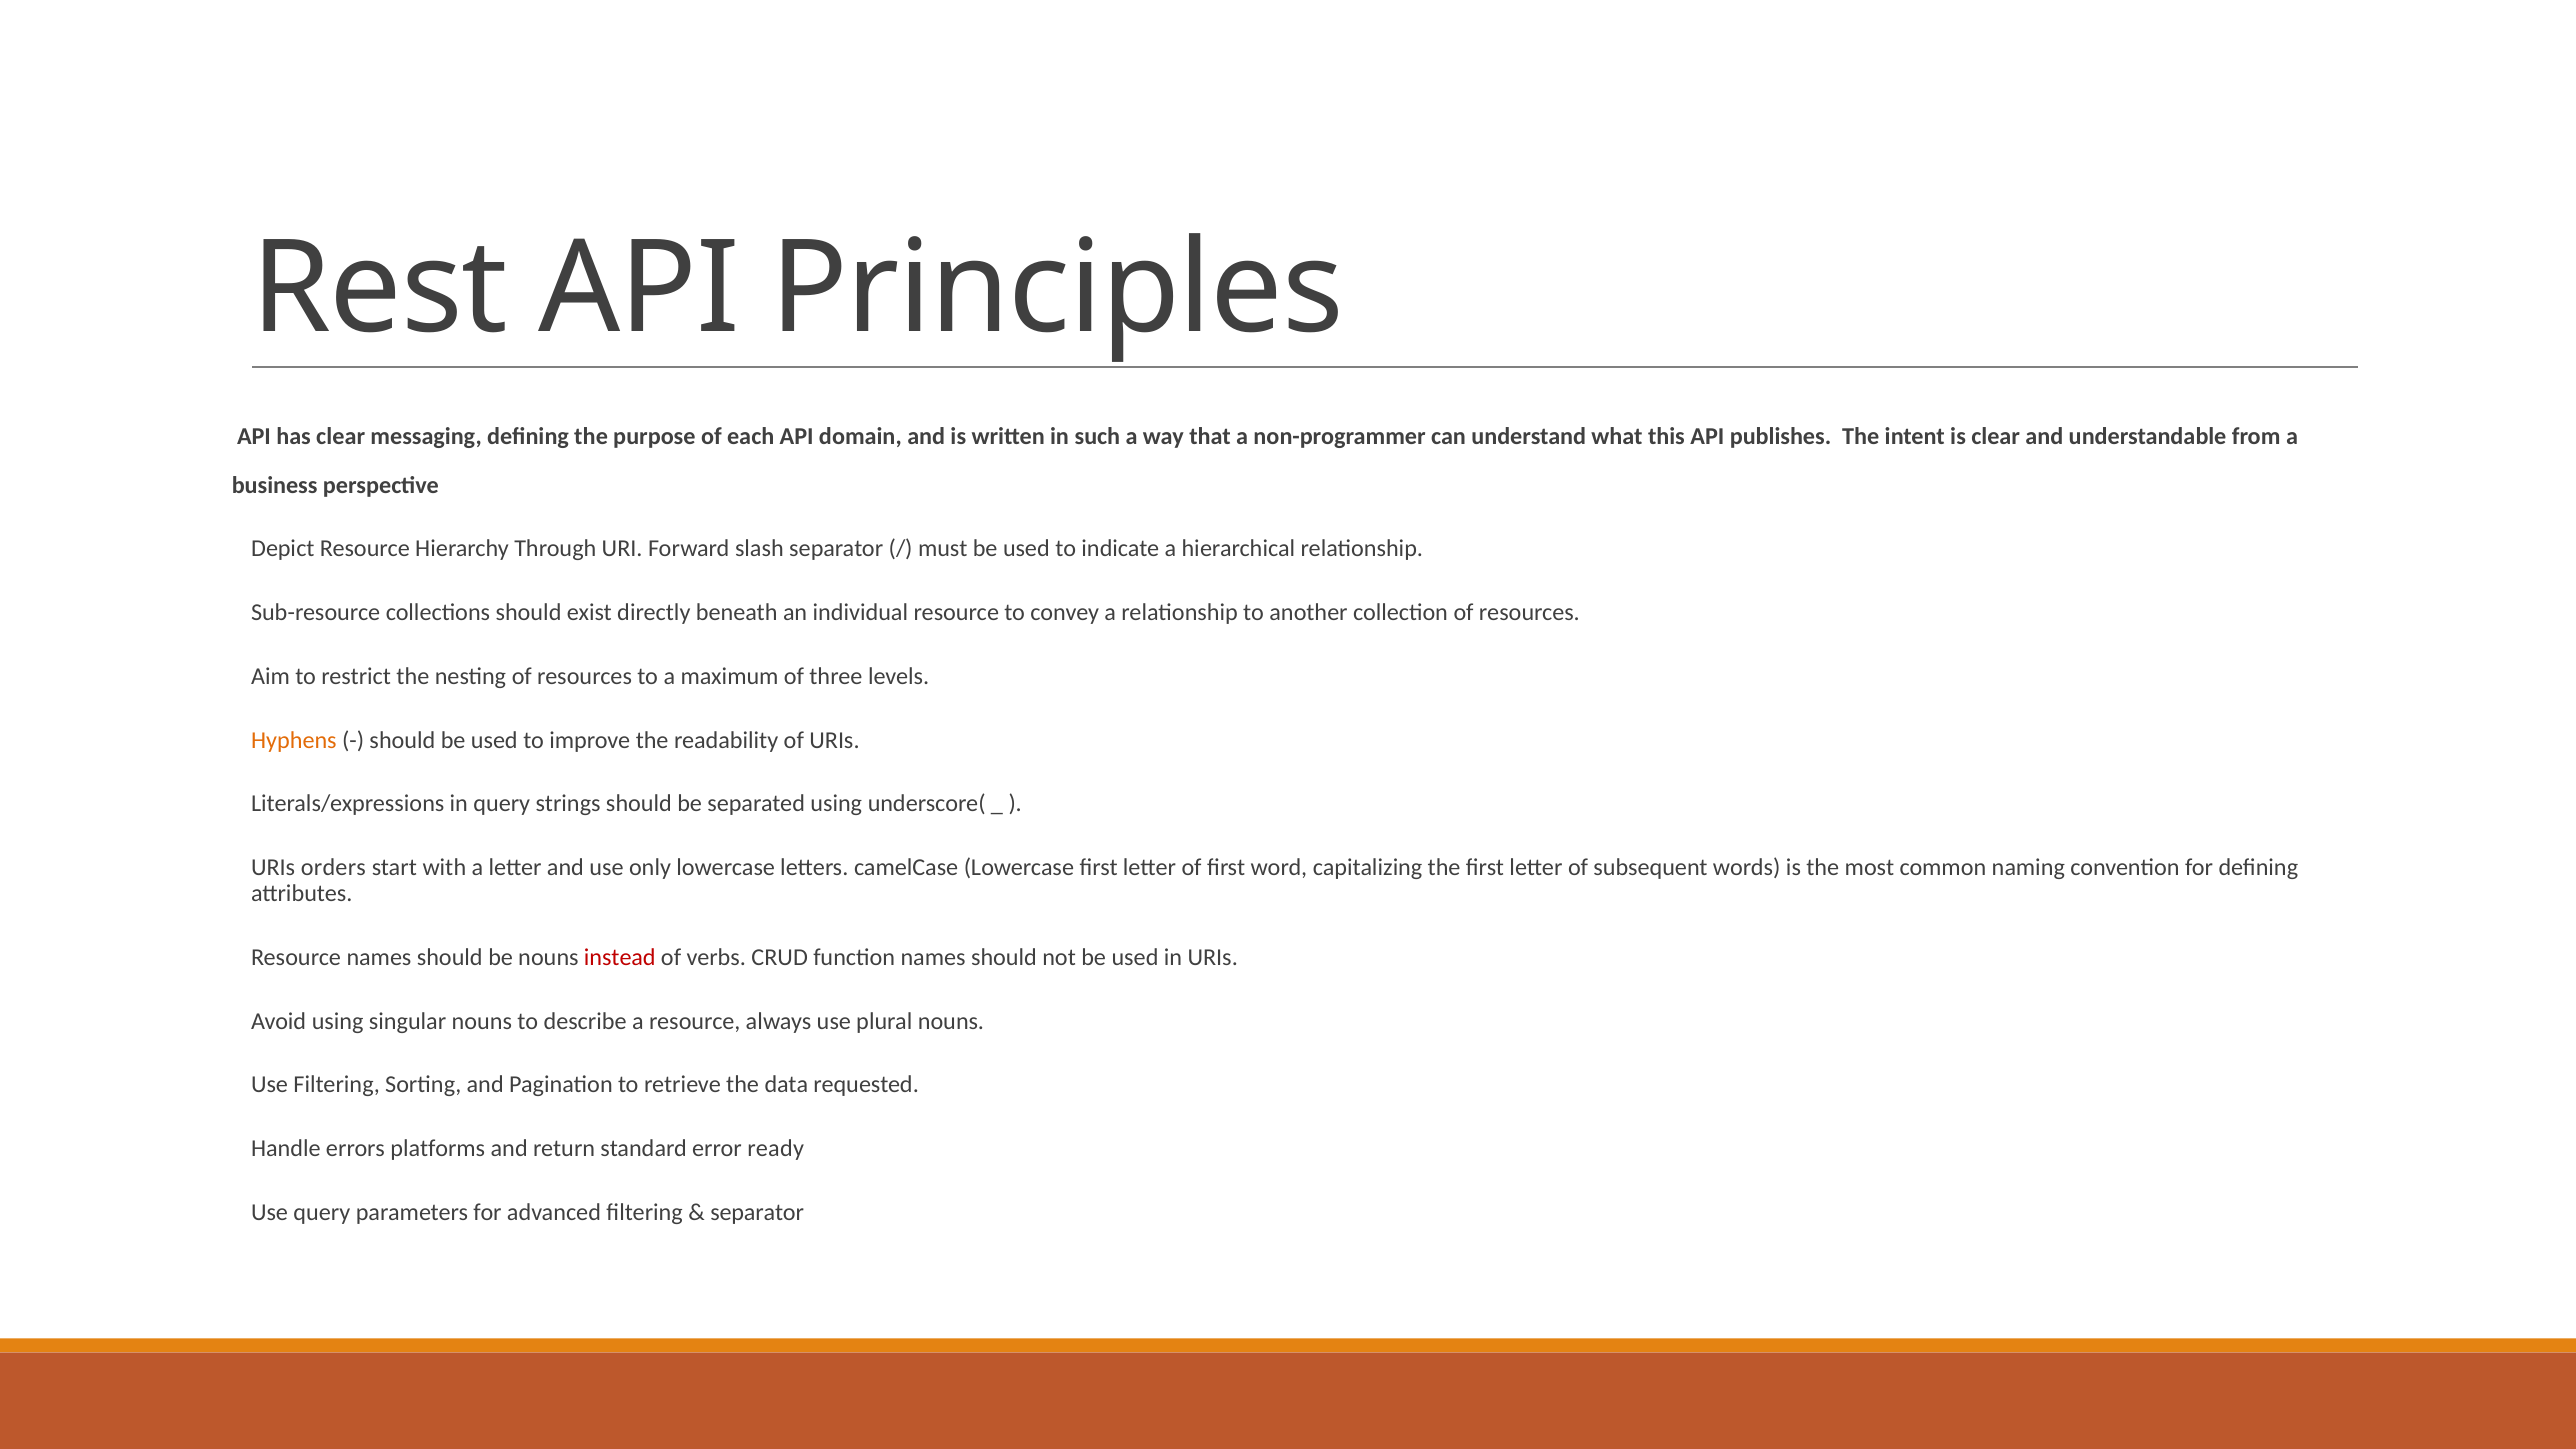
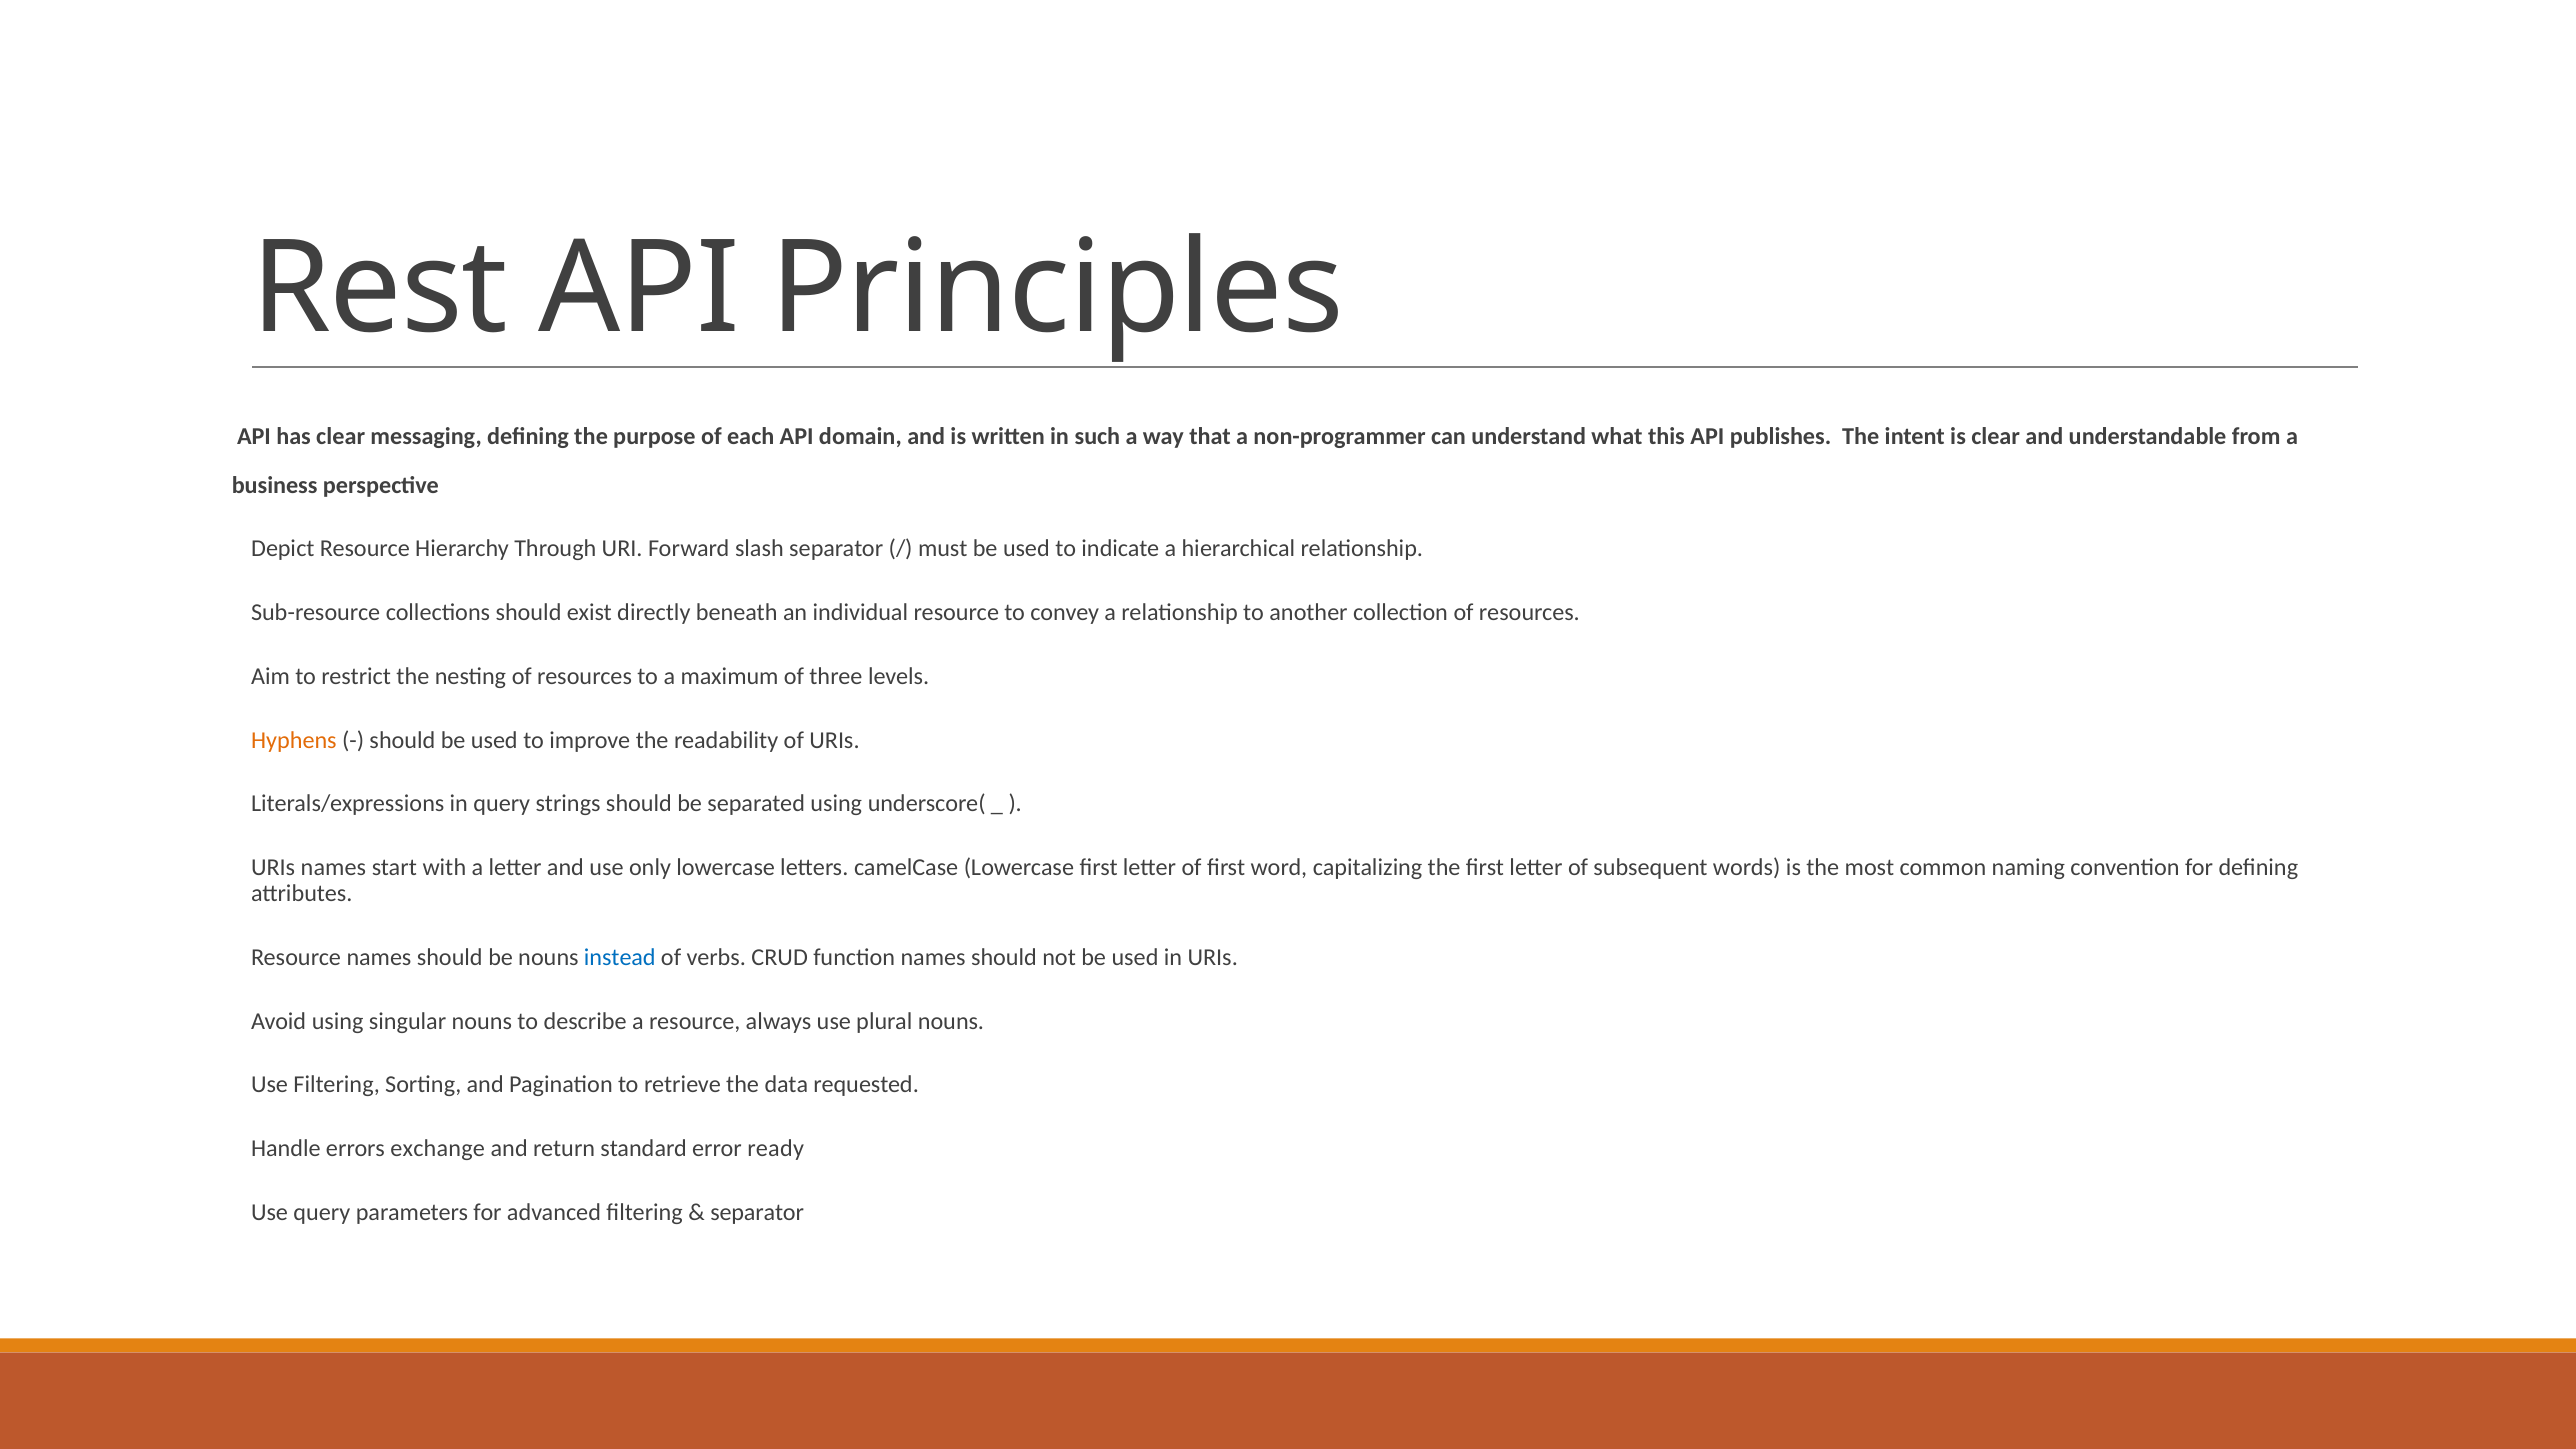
URIs orders: orders -> names
instead colour: red -> blue
platforms: platforms -> exchange
